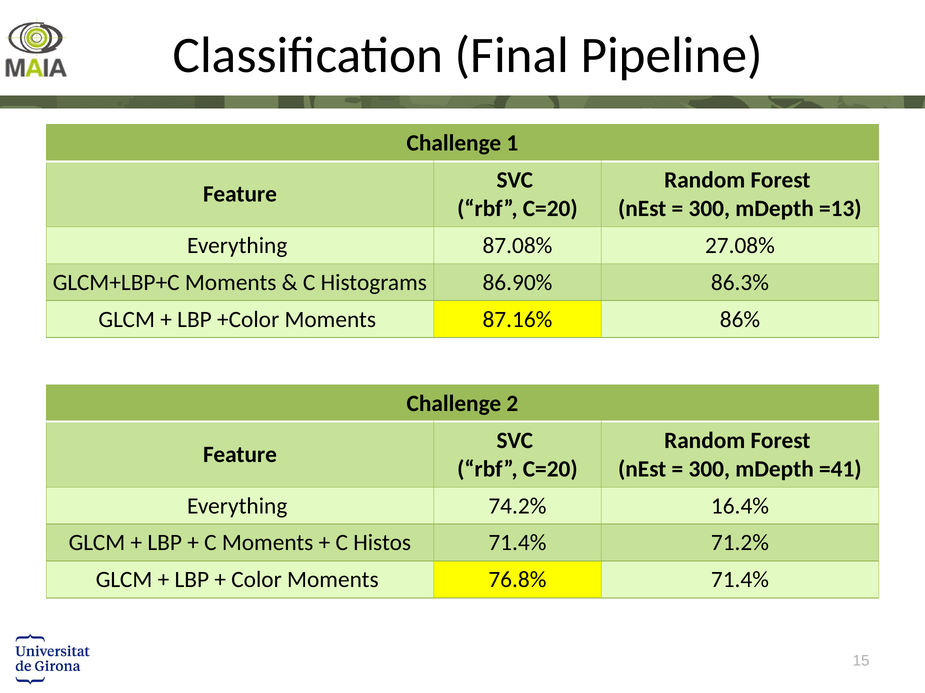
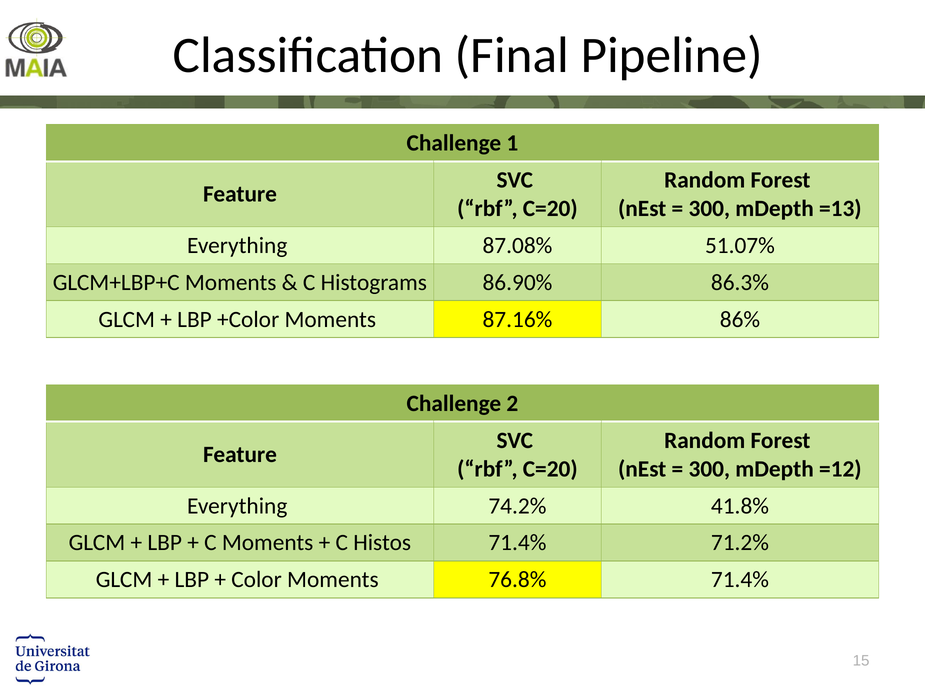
27.08%: 27.08% -> 51.07%
=41: =41 -> =12
16.4%: 16.4% -> 41.8%
